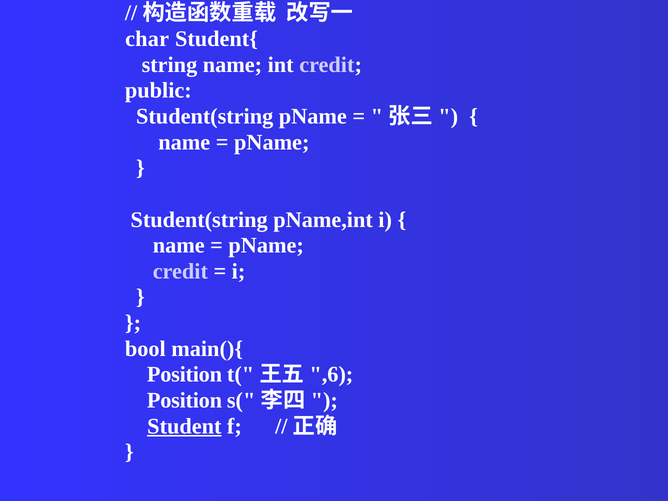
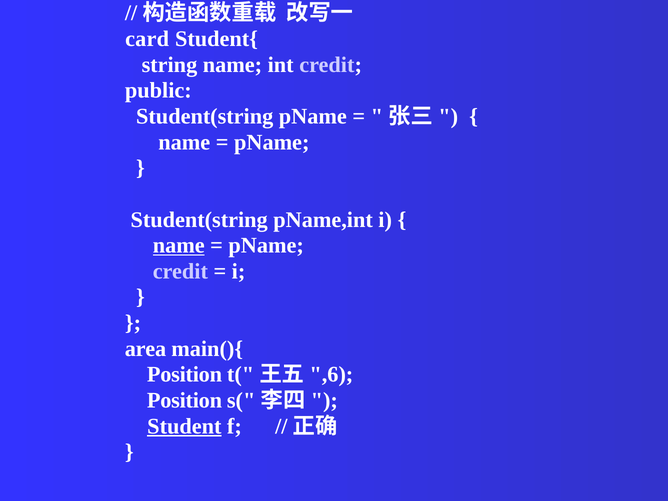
char: char -> card
name at (179, 245) underline: none -> present
bool: bool -> area
